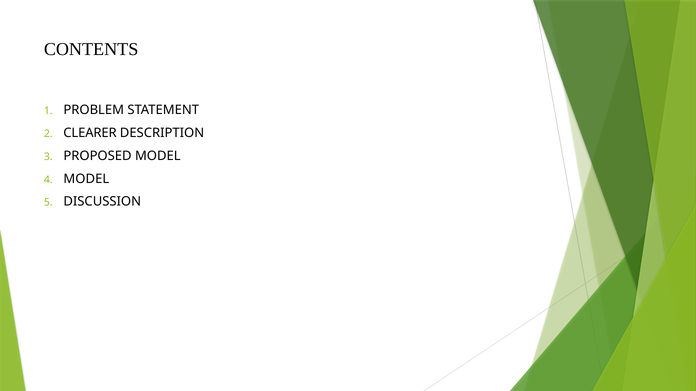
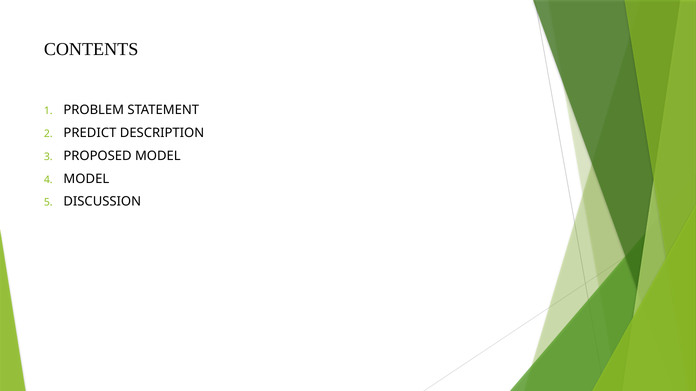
CLEARER: CLEARER -> PREDICT
